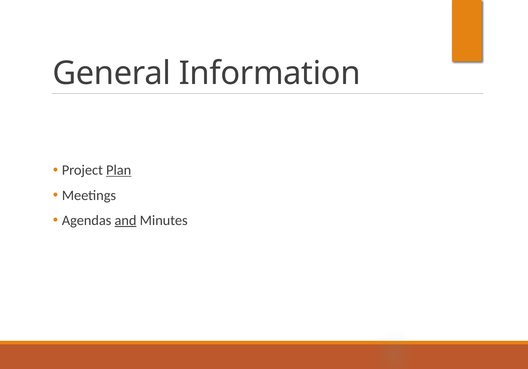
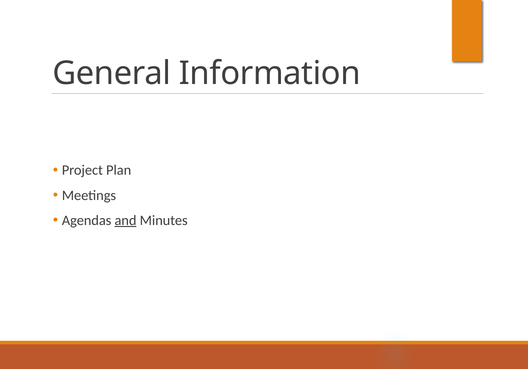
Plan underline: present -> none
